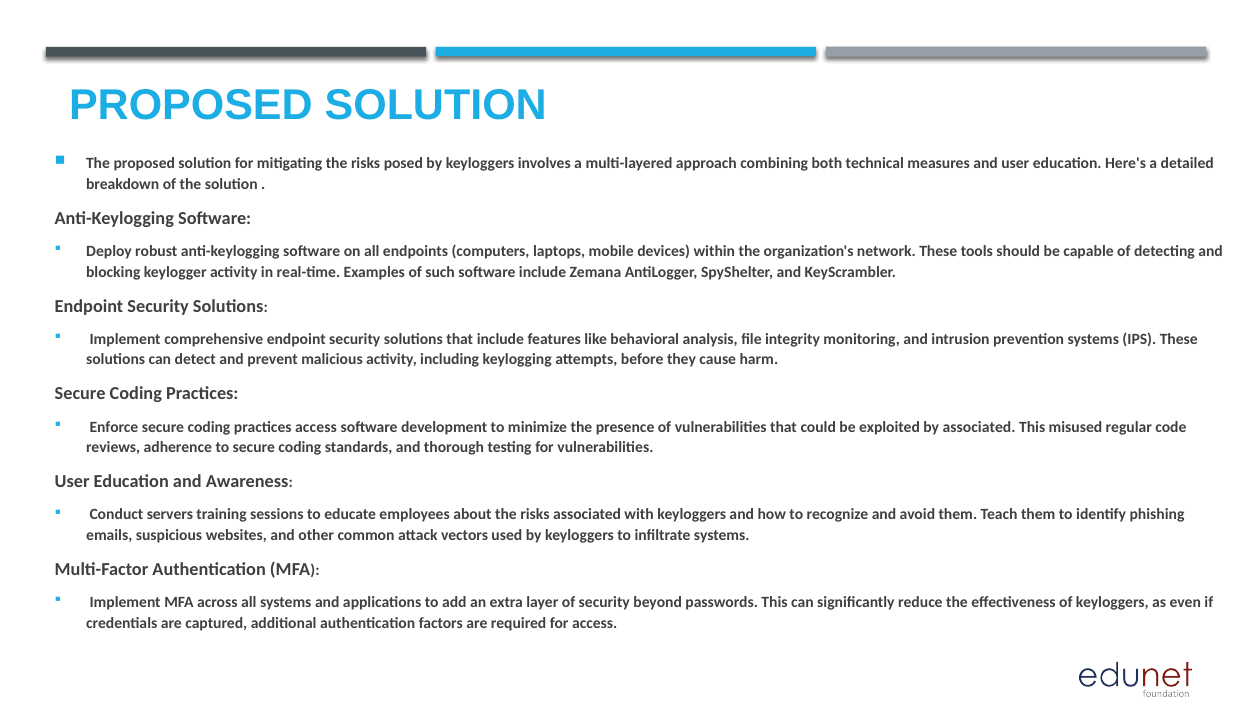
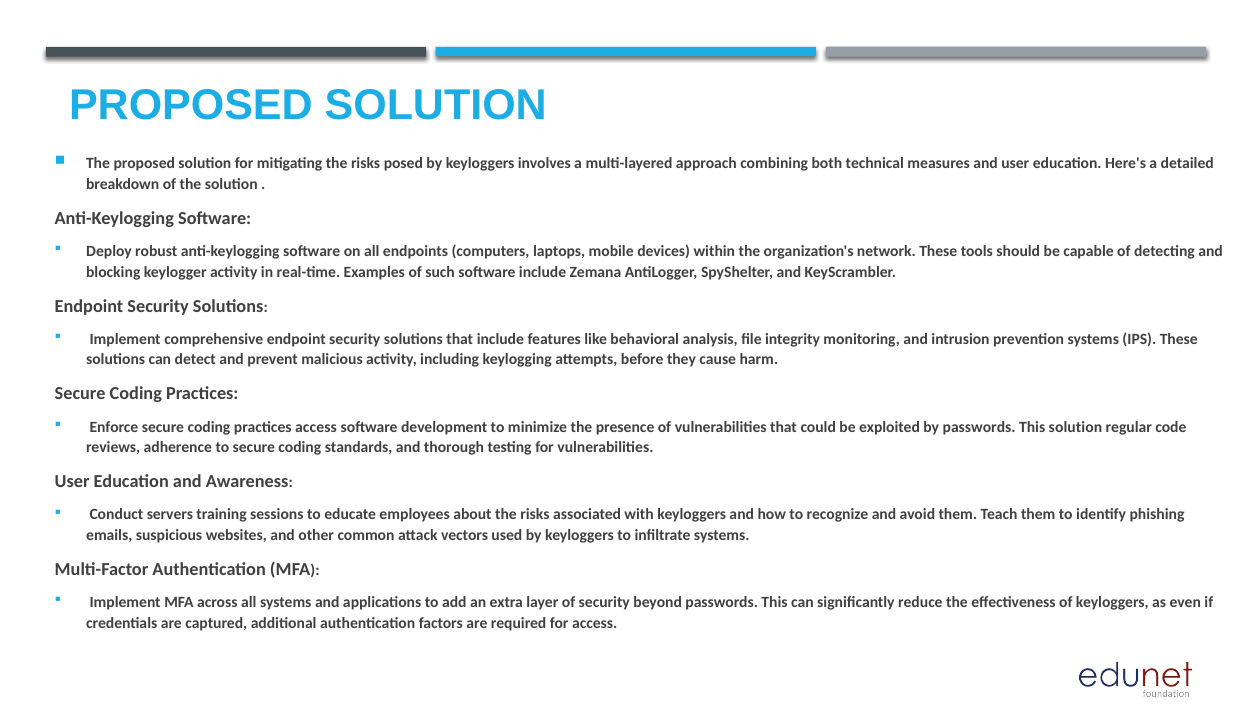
by associated: associated -> passwords
This misused: misused -> solution
